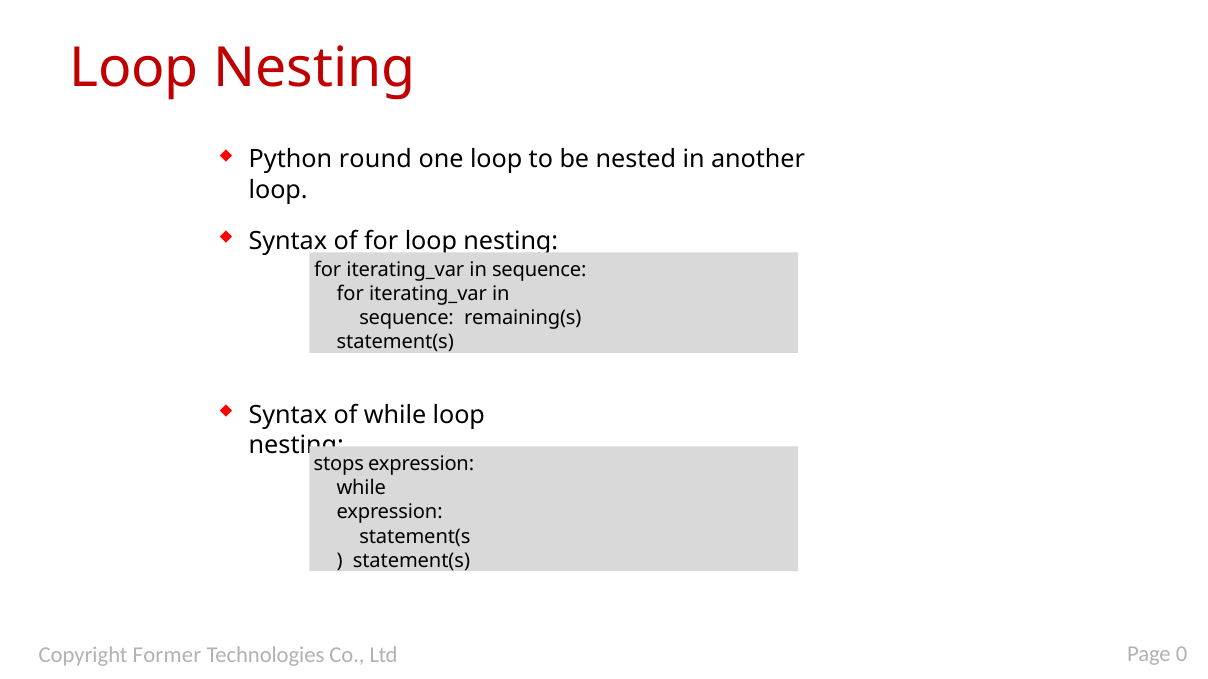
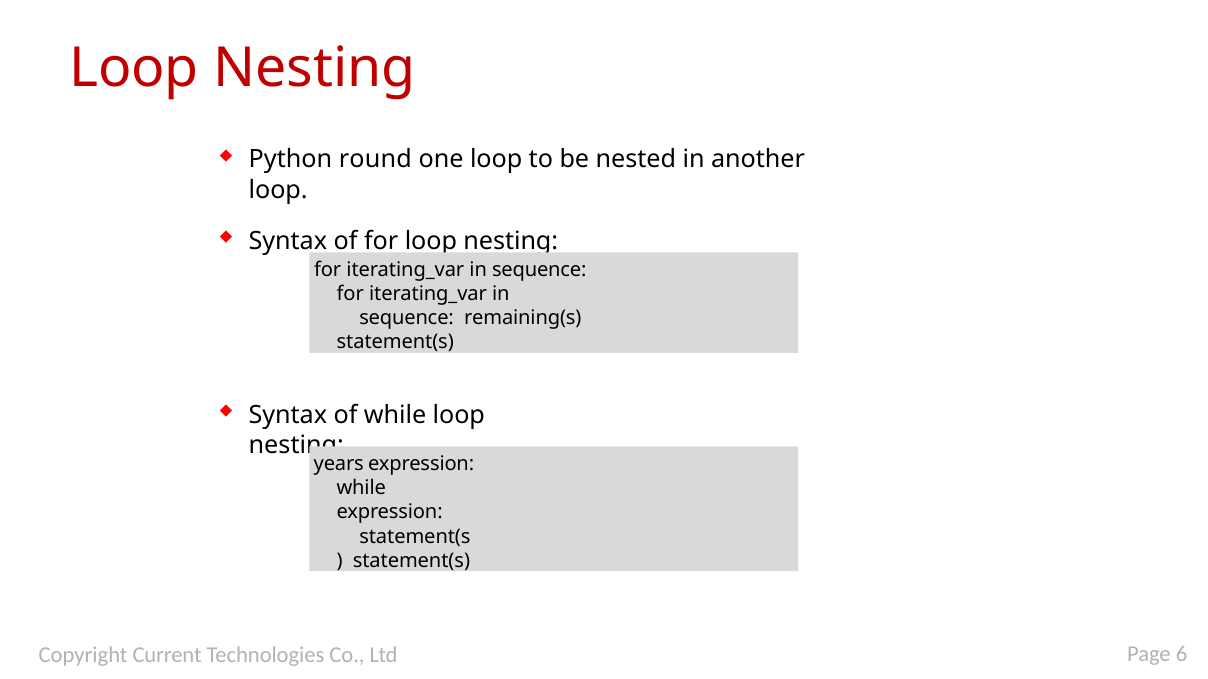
stops: stops -> years
0: 0 -> 6
Former: Former -> Current
